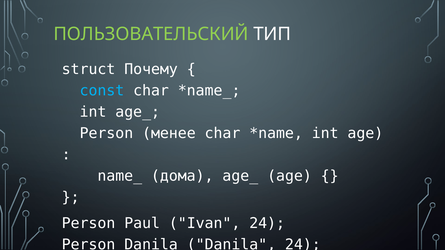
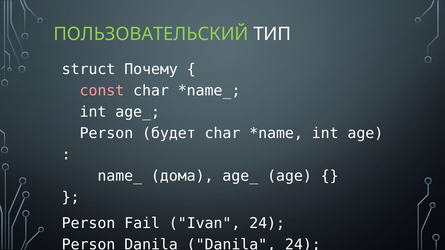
const colour: light blue -> pink
менее: менее -> будет
Paul: Paul -> Fail
